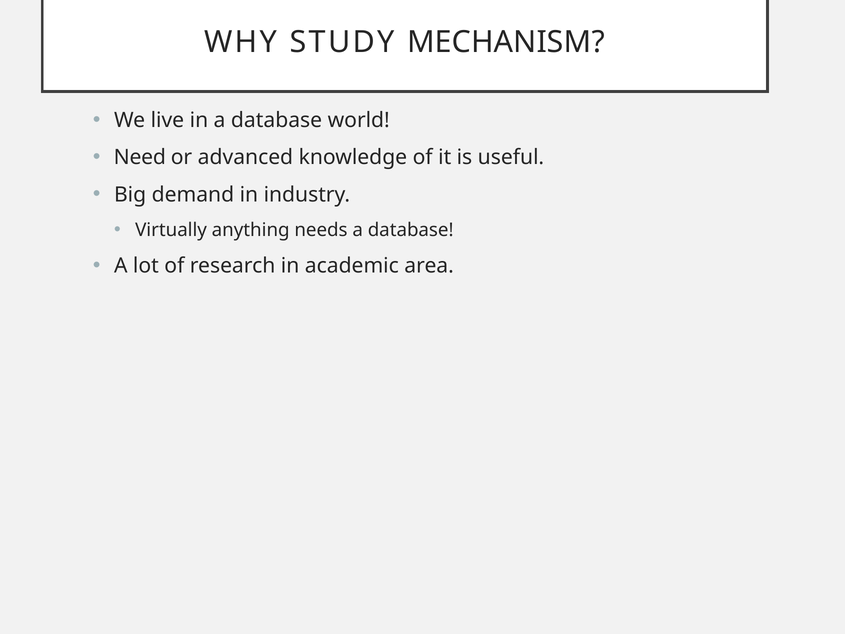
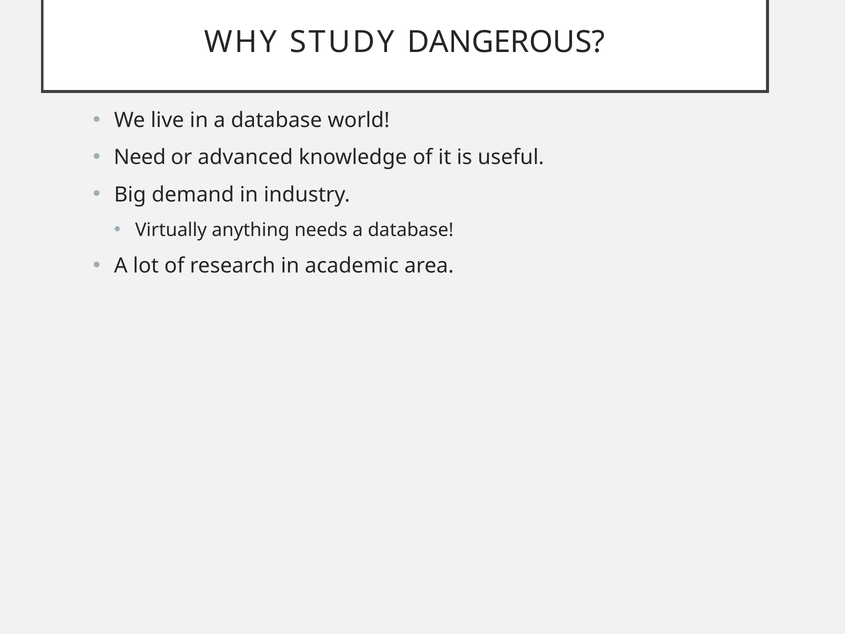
MECHANISM: MECHANISM -> DANGEROUS
